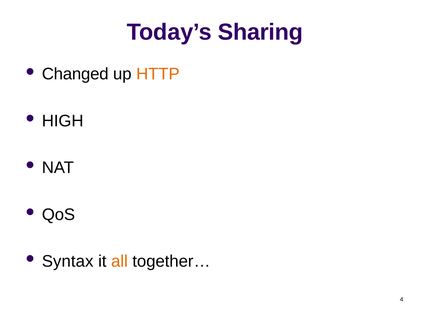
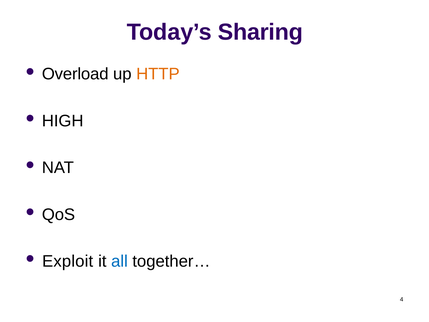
Changed: Changed -> Overload
Syntax: Syntax -> Exploit
all colour: orange -> blue
